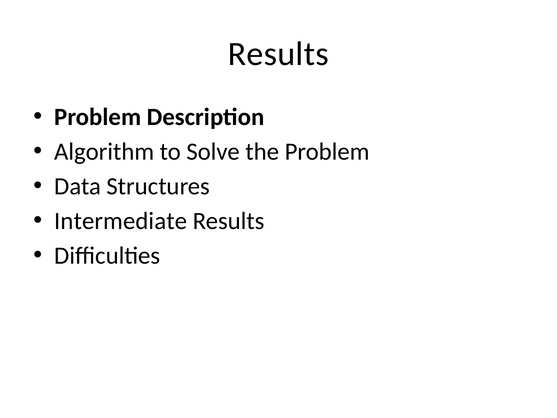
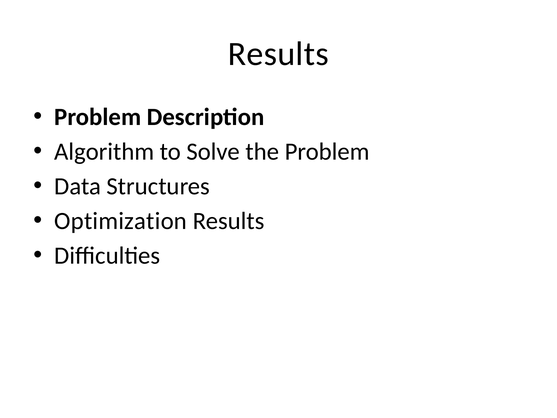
Intermediate: Intermediate -> Optimization
